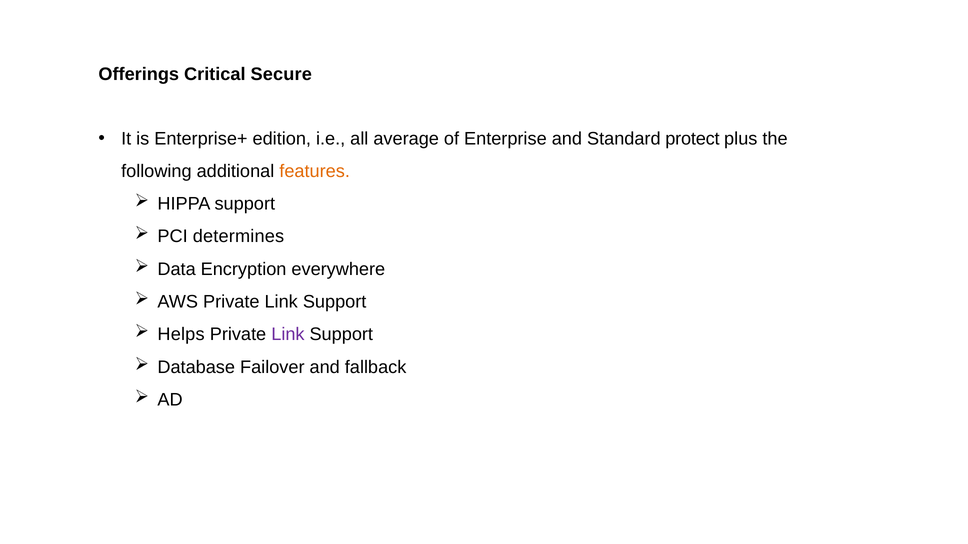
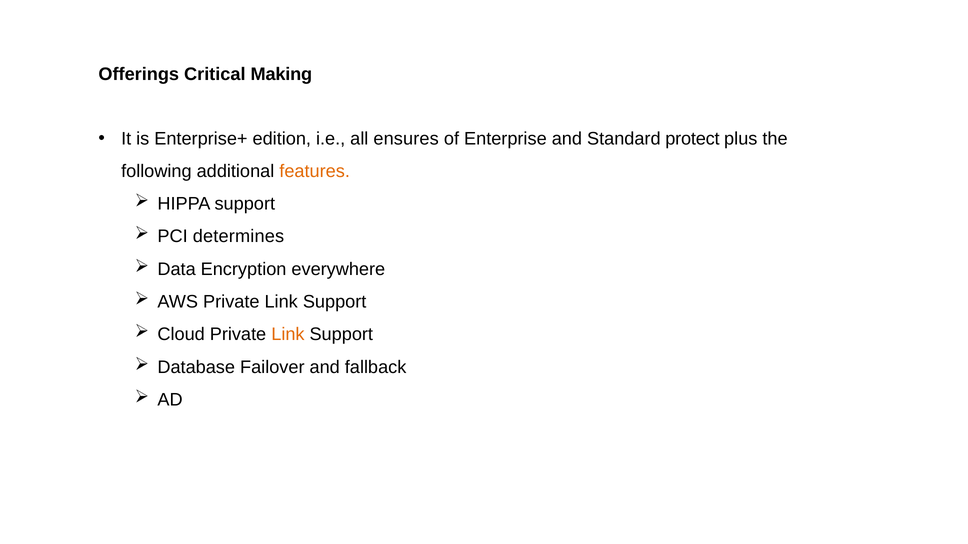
Secure: Secure -> Making
average: average -> ensures
Helps: Helps -> Cloud
Link at (288, 335) colour: purple -> orange
